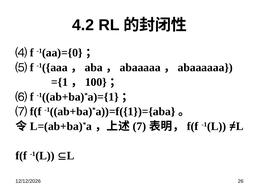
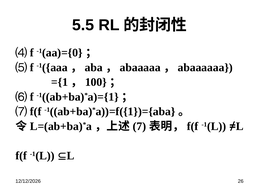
4.2: 4.2 -> 5.5
